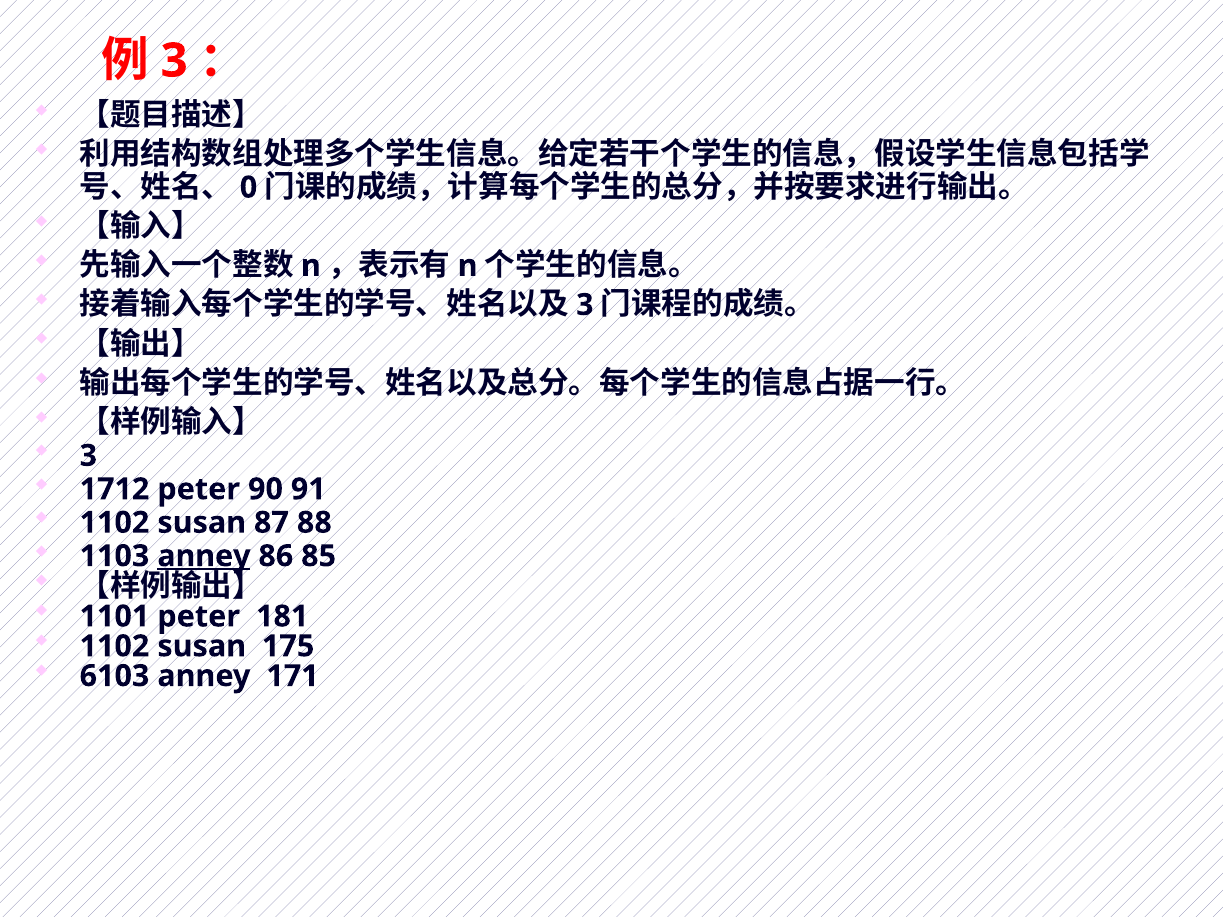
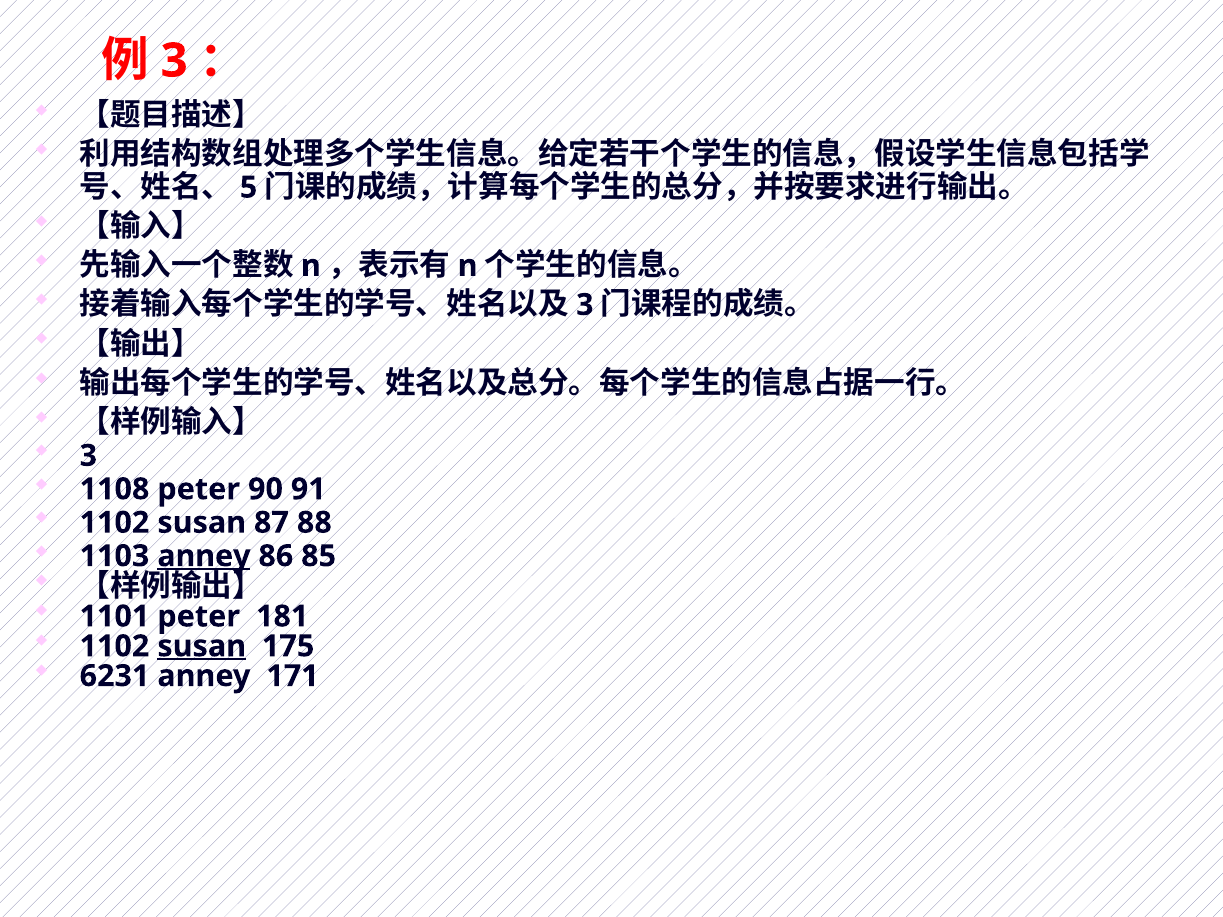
0: 0 -> 5
1712: 1712 -> 1108
susan at (202, 646) underline: none -> present
6103: 6103 -> 6231
